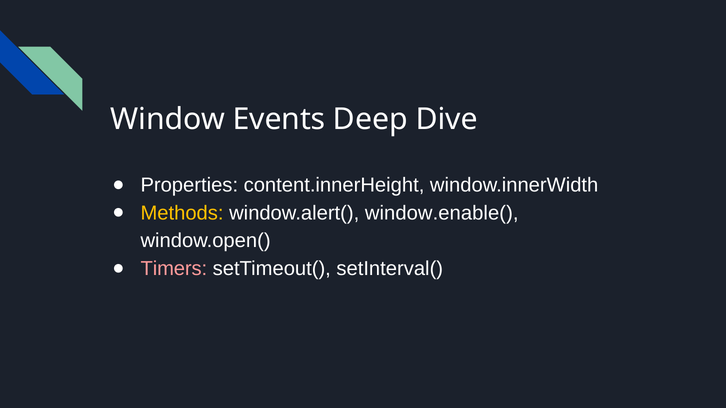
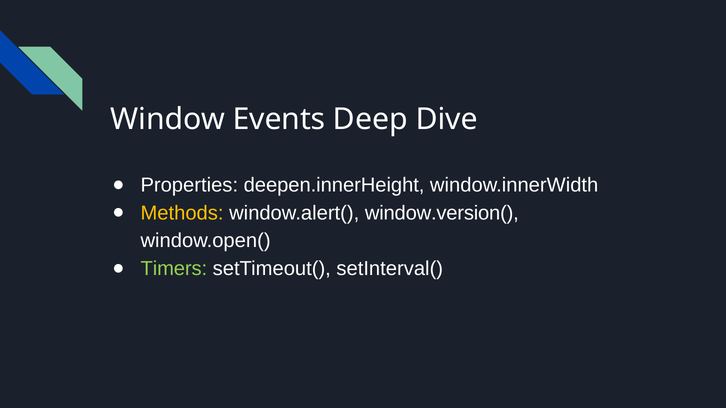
content.innerHeight: content.innerHeight -> deepen.innerHeight
window.enable(: window.enable( -> window.version(
Timers colour: pink -> light green
